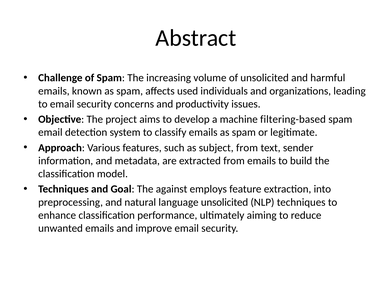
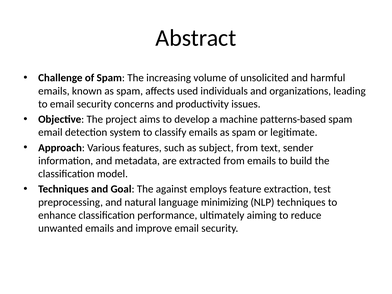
filtering-based: filtering-based -> patterns-based
into: into -> test
language unsolicited: unsolicited -> minimizing
